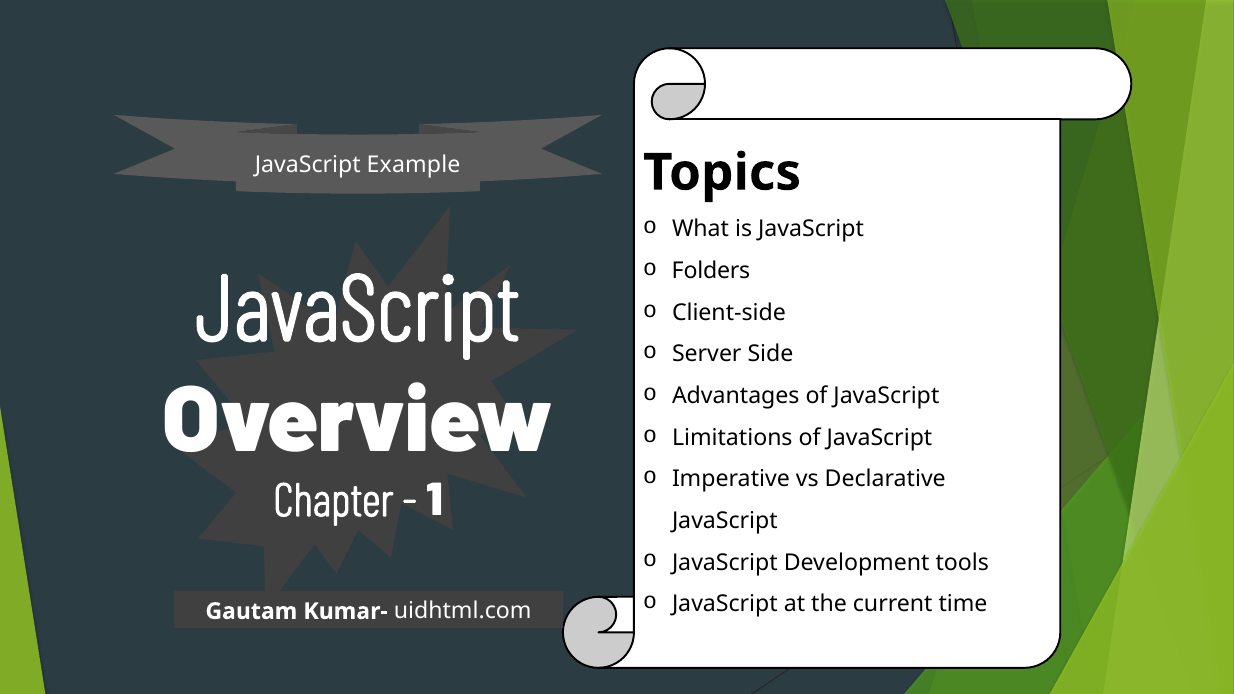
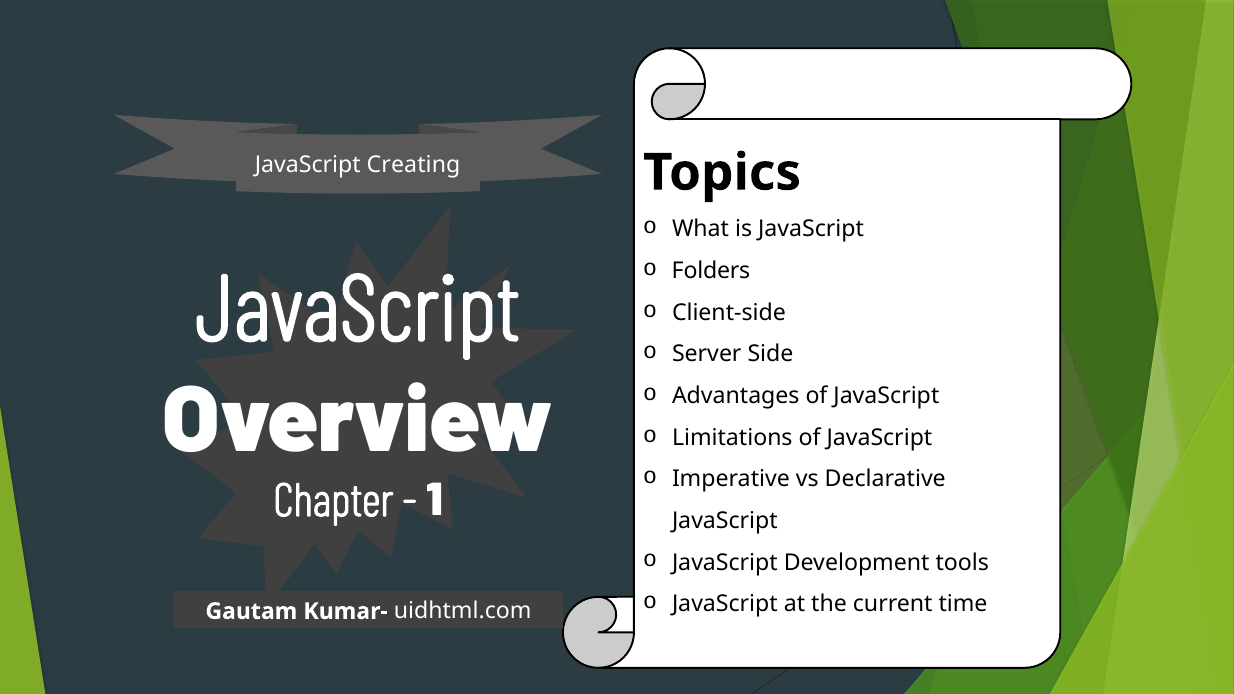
Example: Example -> Creating
